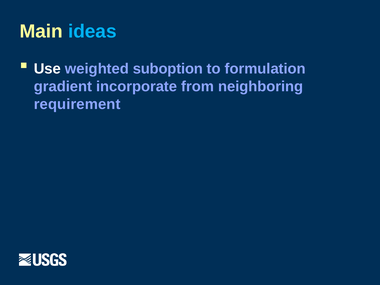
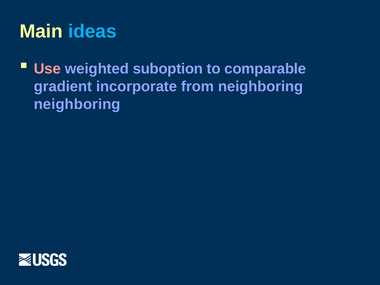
Use colour: white -> pink
formulation: formulation -> comparable
requirement at (77, 104): requirement -> neighboring
